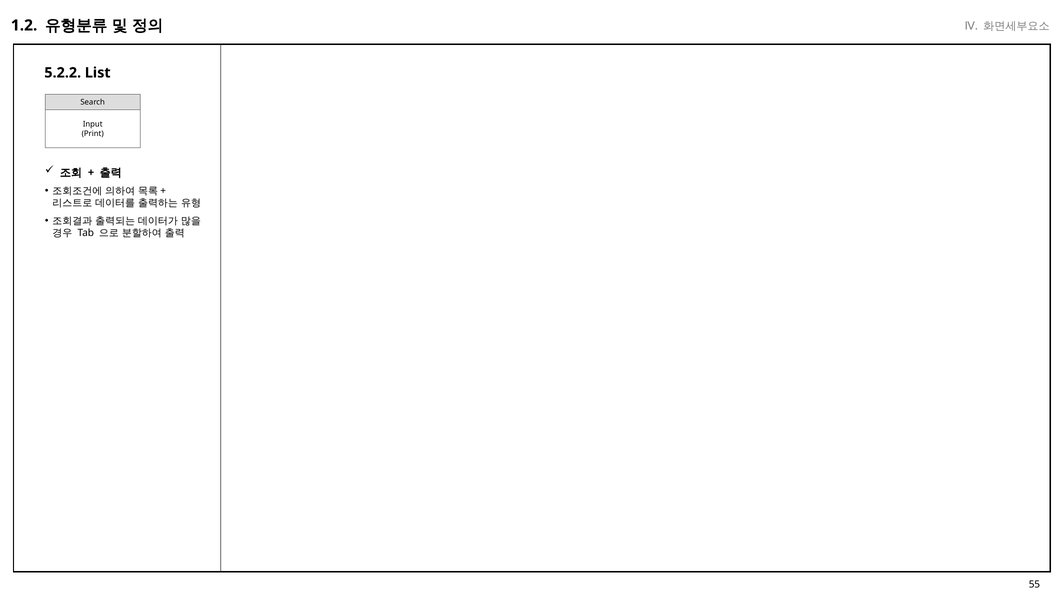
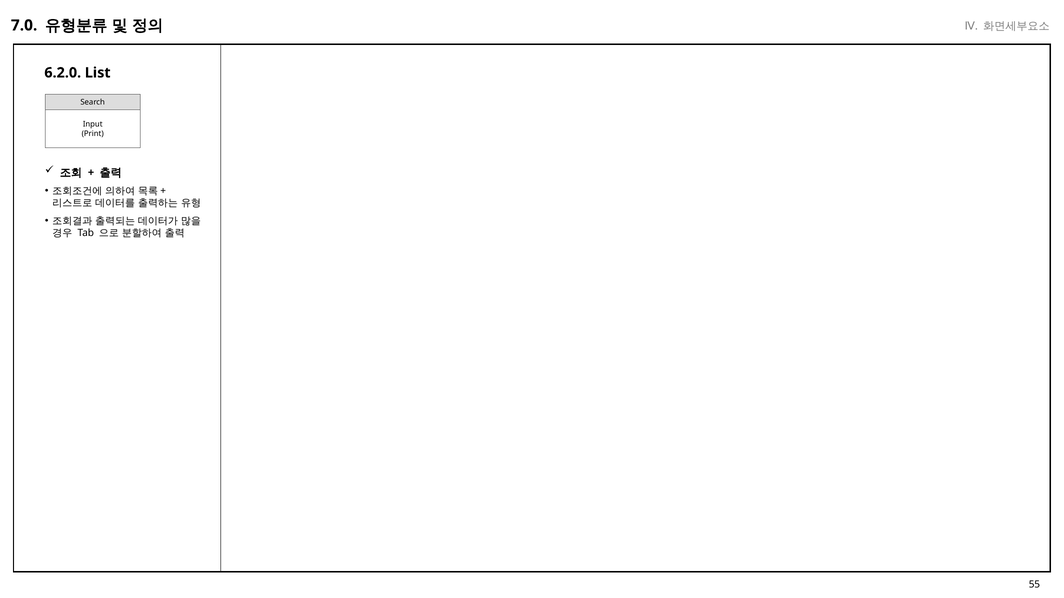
1.2: 1.2 -> 7.0
5.2.2: 5.2.2 -> 6.2.0
